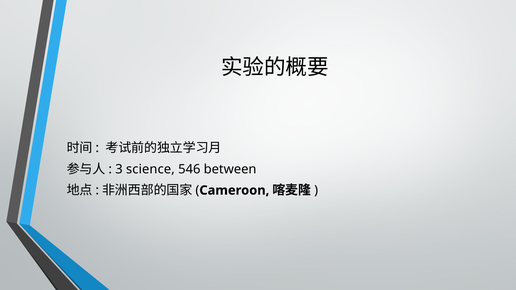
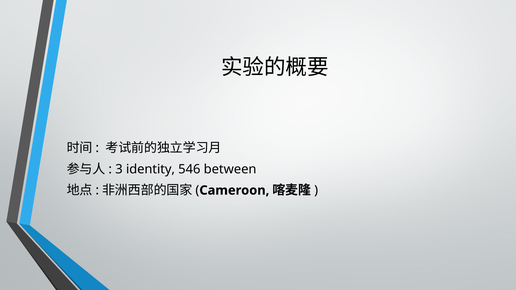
science: science -> identity
